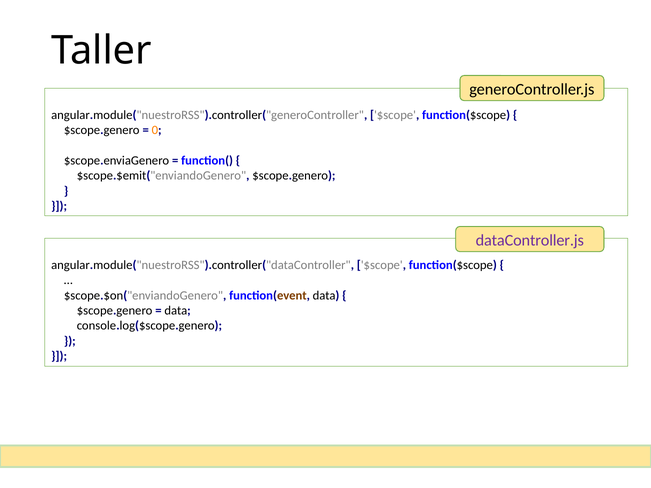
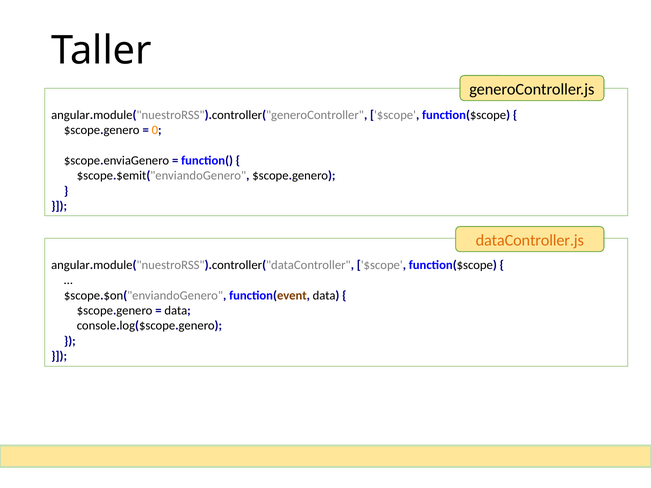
dataController.js colour: purple -> orange
